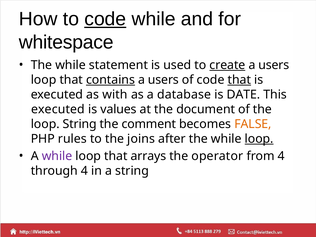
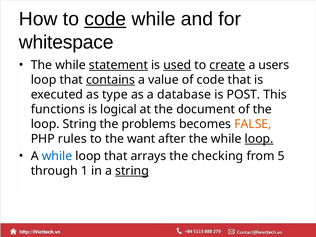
statement underline: none -> present
used underline: none -> present
users at (163, 80): users -> value
that at (239, 80) underline: present -> none
with: with -> type
DATE: DATE -> POST
executed at (58, 109): executed -> functions
values: values -> logical
comment: comment -> problems
joins: joins -> want
while at (57, 156) colour: purple -> blue
operator: operator -> checking
from 4: 4 -> 5
through 4: 4 -> 1
string at (132, 171) underline: none -> present
